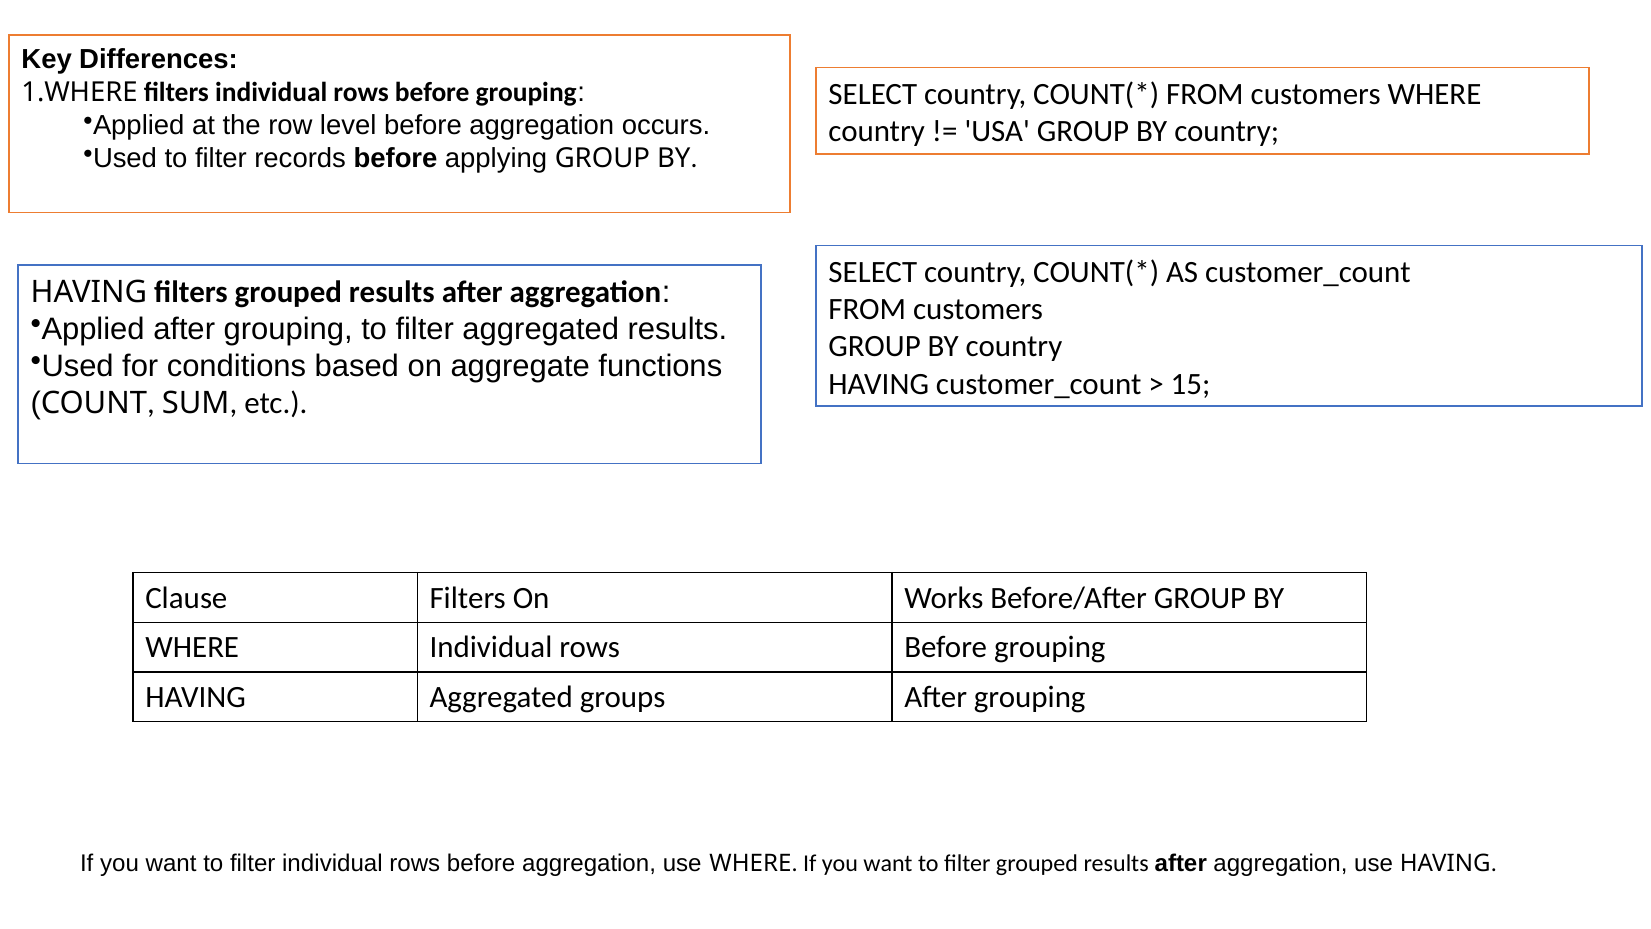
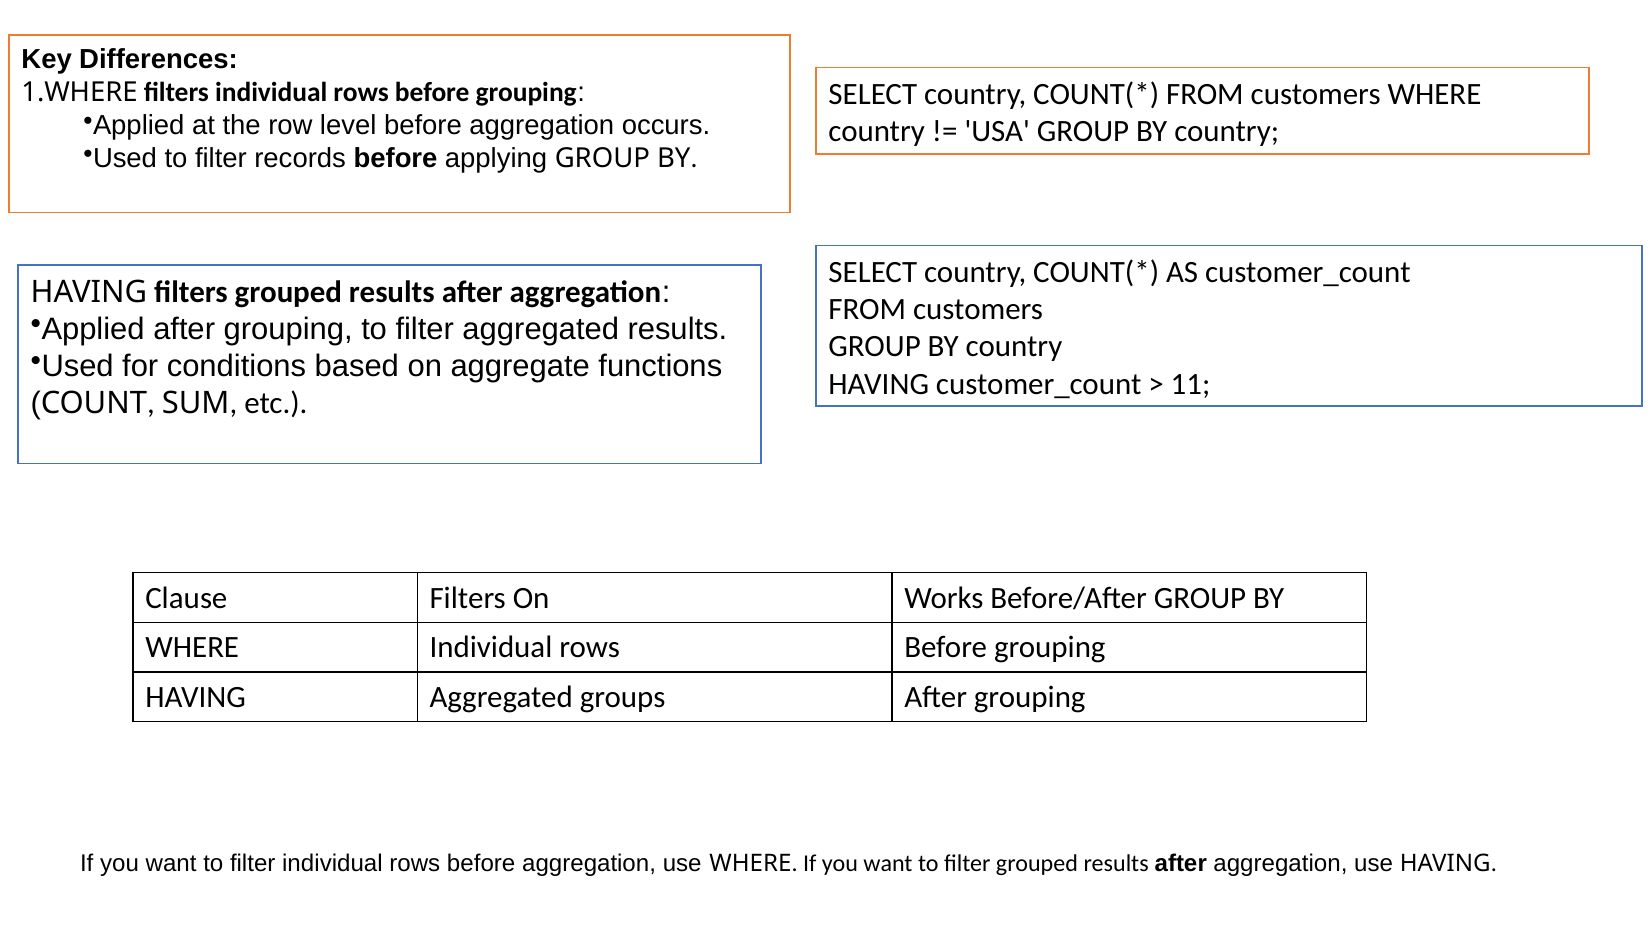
15: 15 -> 11
